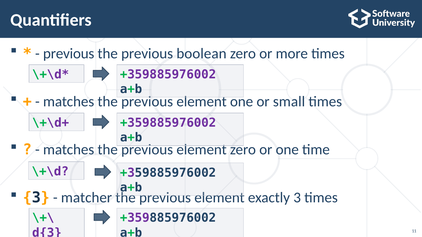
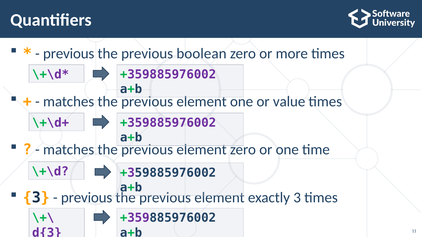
small: small -> value
matcher at (87, 198): matcher -> previous
